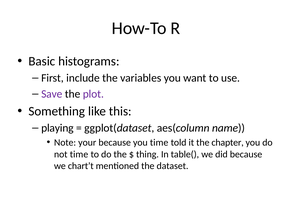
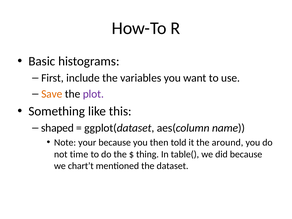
Save colour: purple -> orange
playing: playing -> shaped
you time: time -> then
chapter: chapter -> around
